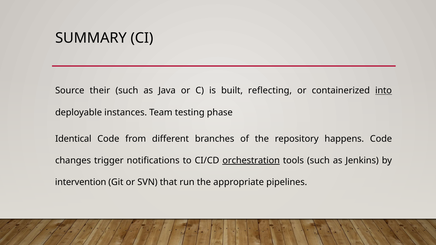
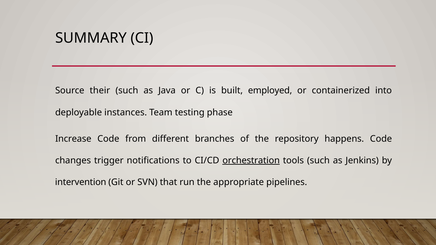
reflecting: reflecting -> employed
into underline: present -> none
Identical: Identical -> Increase
